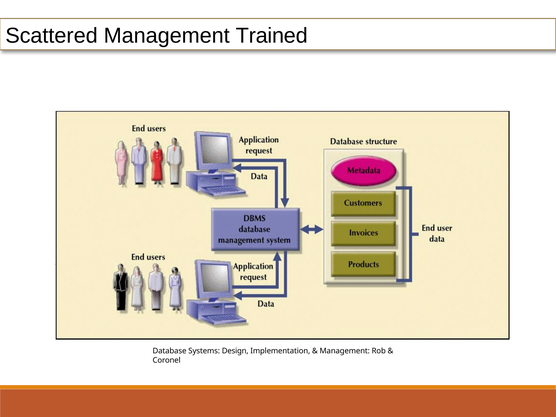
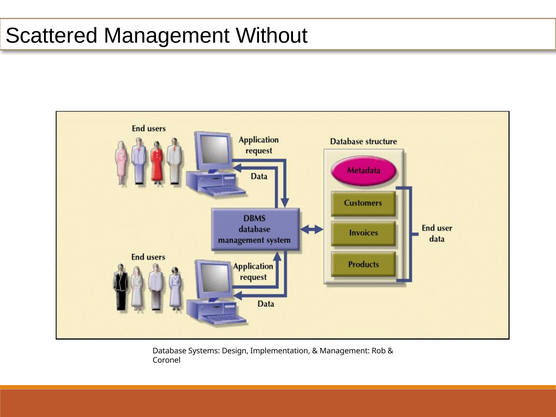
Trained: Trained -> Without
